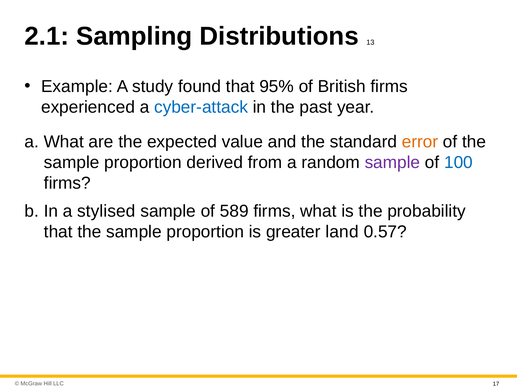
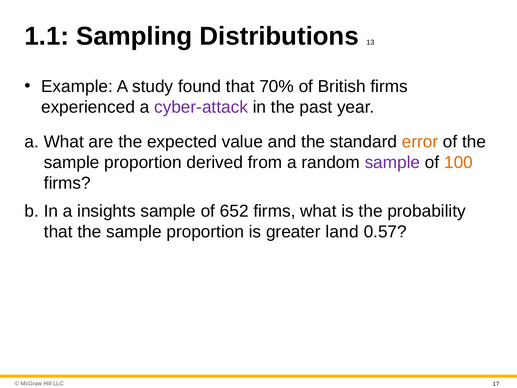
2.1: 2.1 -> 1.1
95%: 95% -> 70%
cyber-attack colour: blue -> purple
100 colour: blue -> orange
stylised: stylised -> insights
589: 589 -> 652
